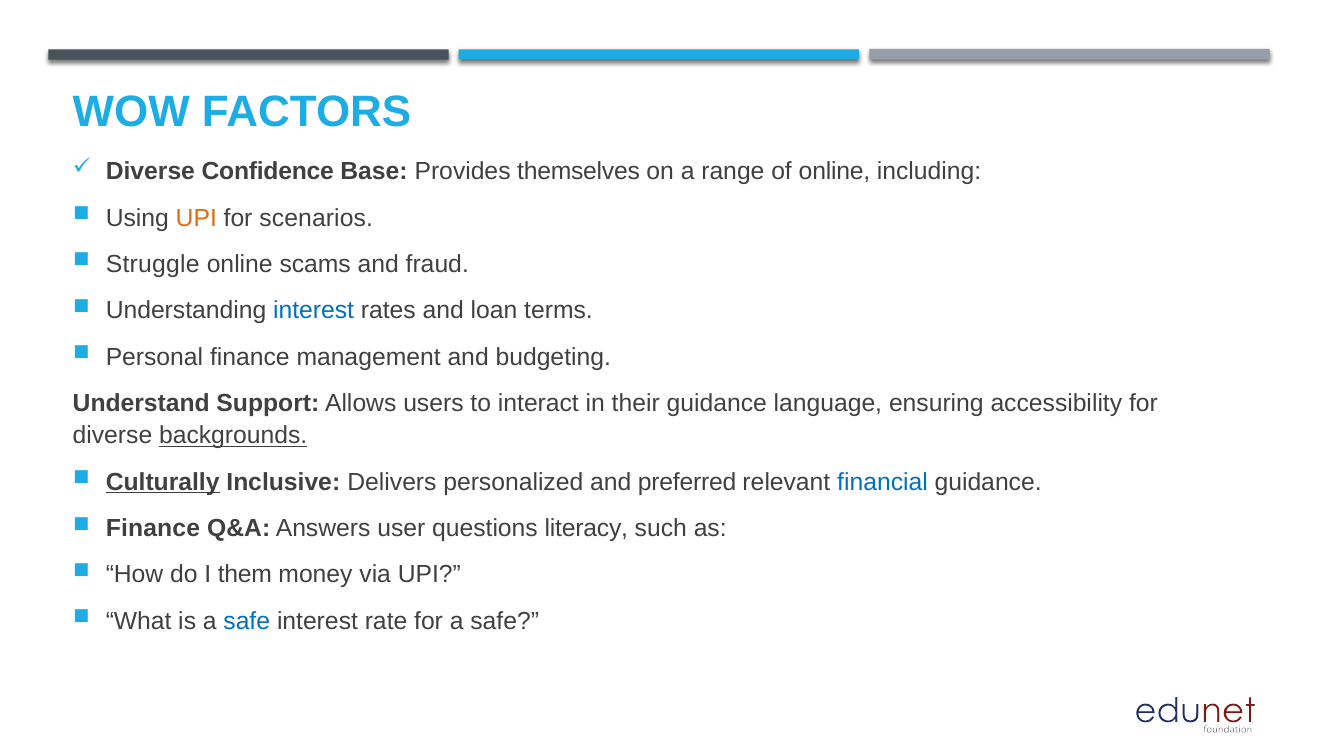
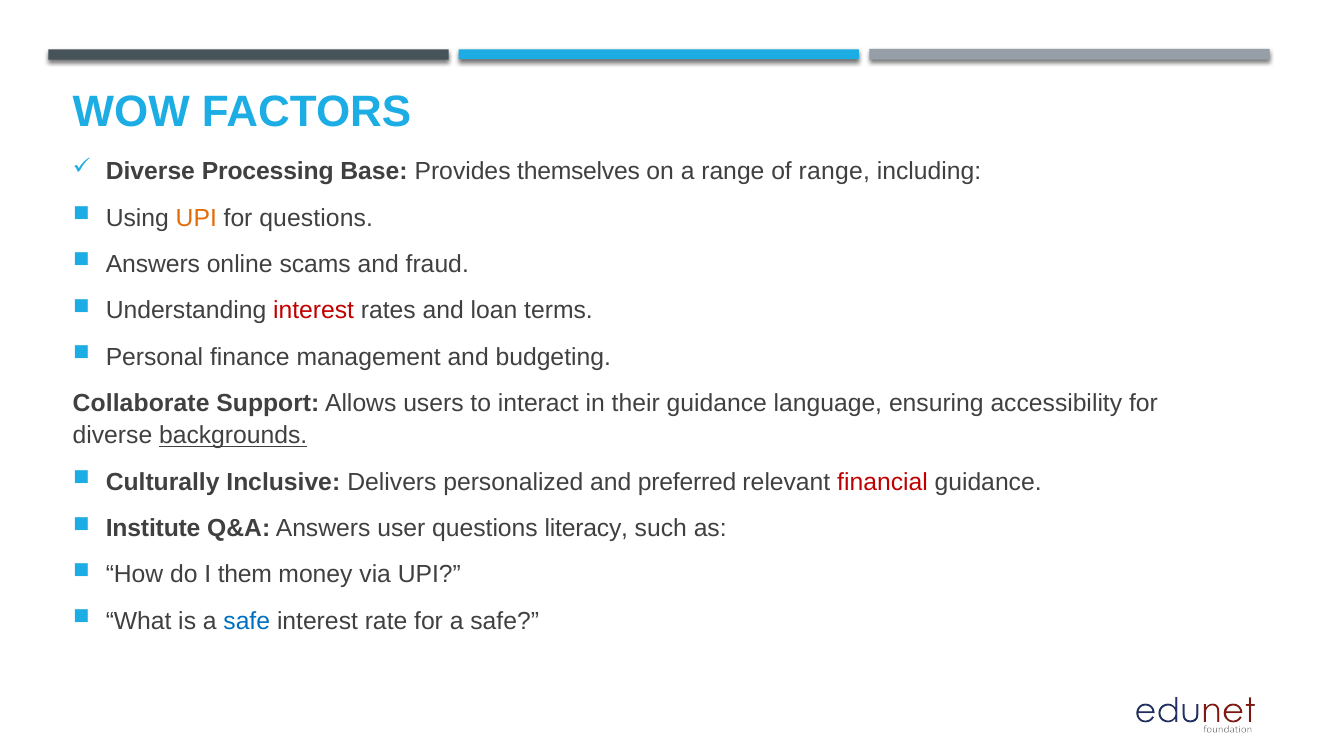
Confidence: Confidence -> Processing
of online: online -> range
for scenarios: scenarios -> questions
Struggle at (153, 264): Struggle -> Answers
interest at (314, 311) colour: blue -> red
Understand: Understand -> Collaborate
Culturally underline: present -> none
financial colour: blue -> red
Finance at (153, 529): Finance -> Institute
